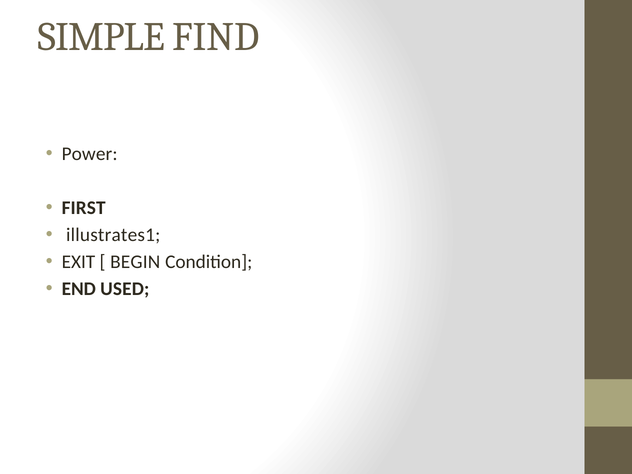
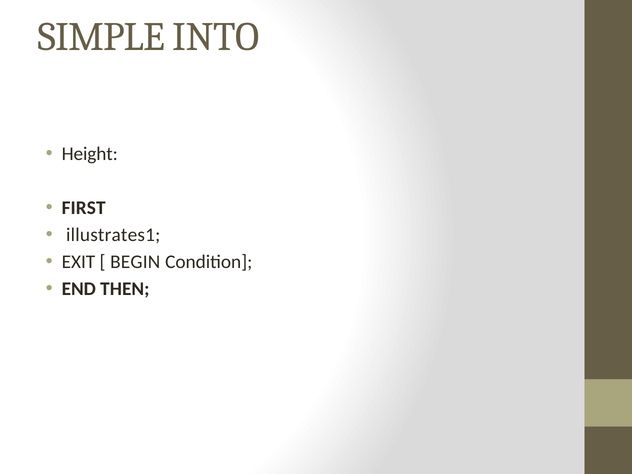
FIND: FIND -> INTO
Power: Power -> Height
USED: USED -> THEN
